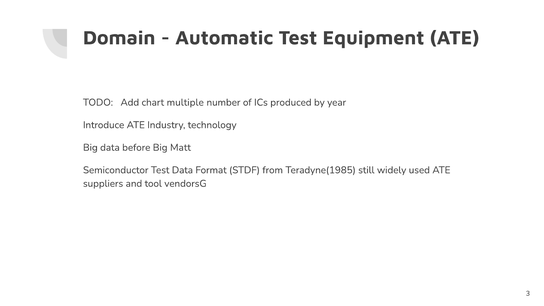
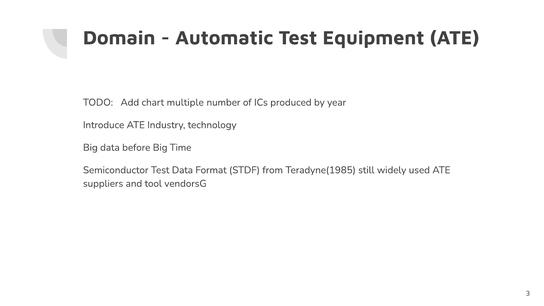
Matt: Matt -> Time
